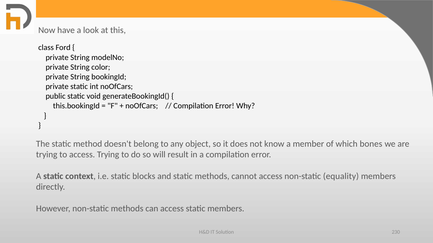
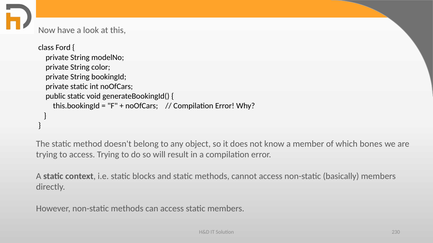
equality: equality -> basically
